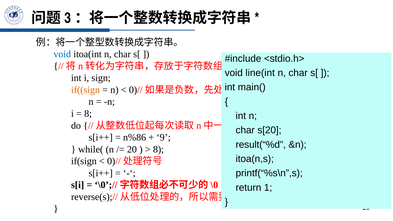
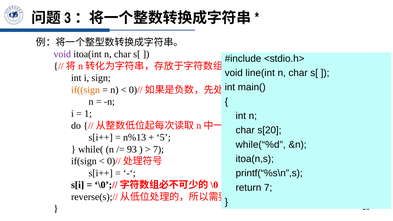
void at (62, 54) colour: blue -> purple
8 at (88, 114): 8 -> 1
n%86: n%86 -> n%13
9: 9 -> 5
result(“%d: result(“%d -> while(“%d
20: 20 -> 93
8 at (158, 149): 8 -> 7
return 1: 1 -> 7
